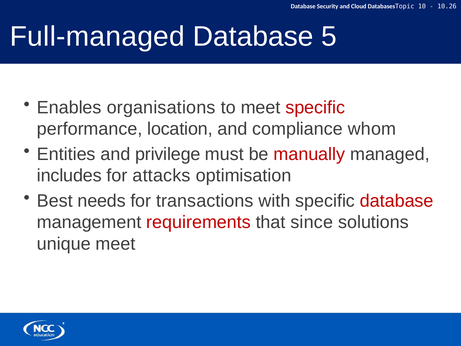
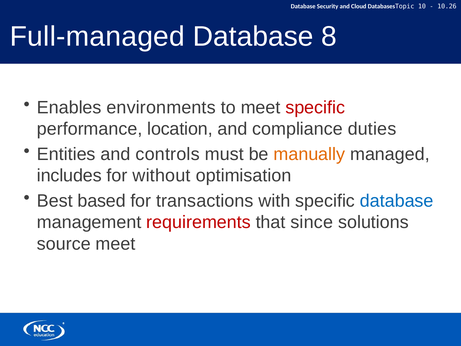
5: 5 -> 8
organisations: organisations -> environments
whom: whom -> duties
privilege: privilege -> controls
manually colour: red -> orange
attacks: attacks -> without
needs: needs -> based
database at (397, 201) colour: red -> blue
unique: unique -> source
